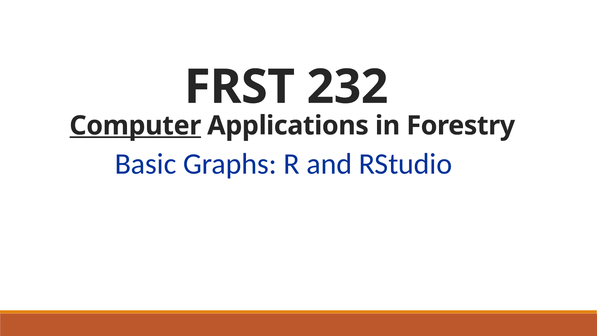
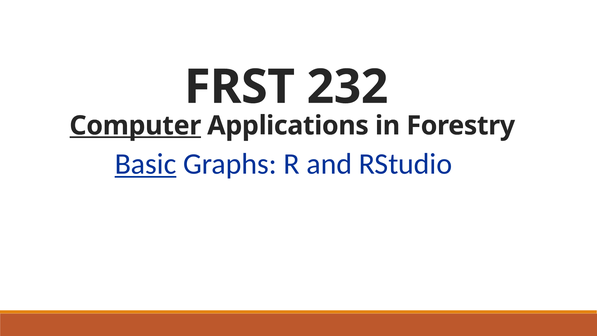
Basic underline: none -> present
